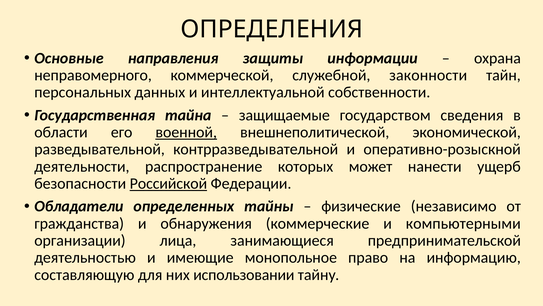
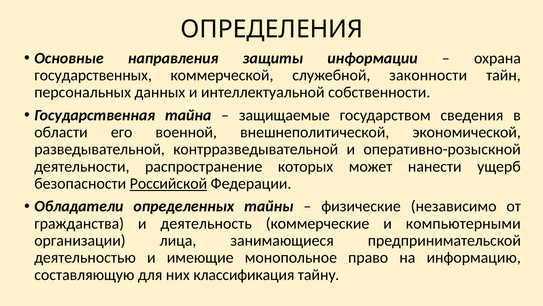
неправомерного: неправомерного -> государственных
военной underline: present -> none
обнаружения: обнаружения -> деятельность
использовании: использовании -> классификация
